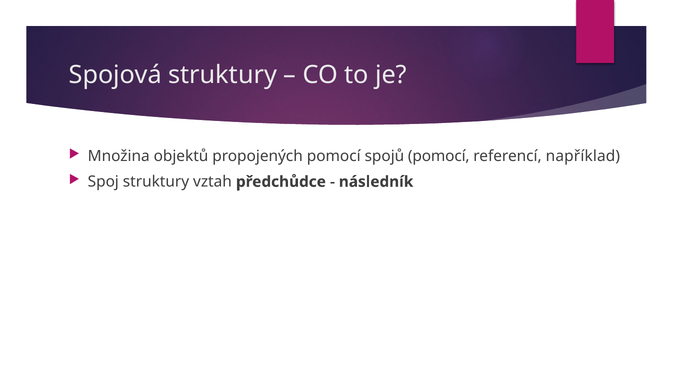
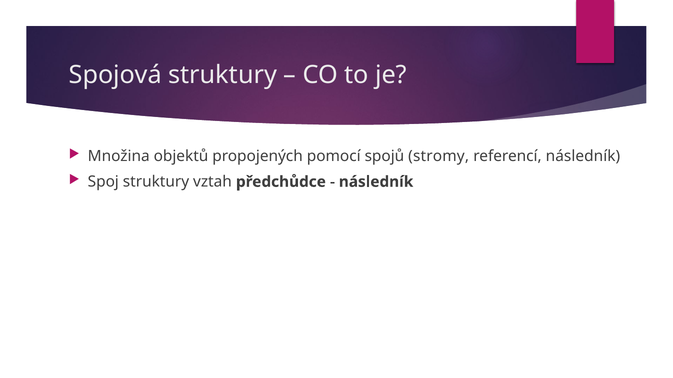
spojů pomocí: pomocí -> stromy
referencí například: například -> následník
